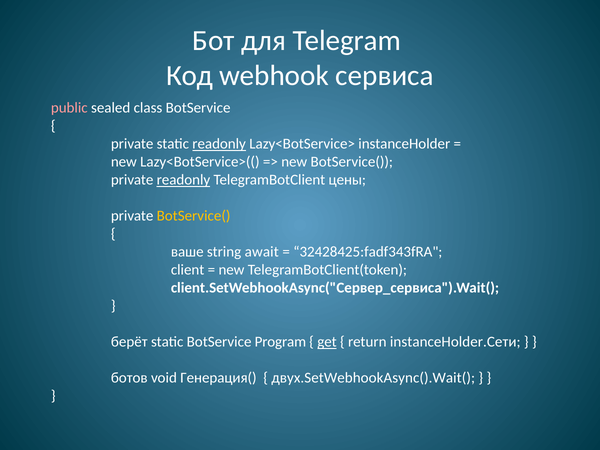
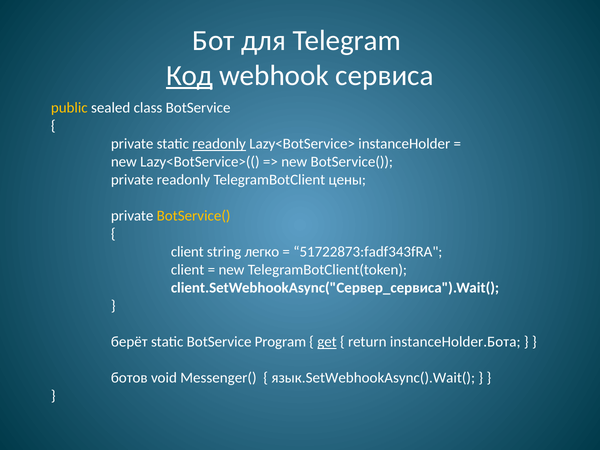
Код underline: none -> present
public colour: pink -> yellow
readonly at (183, 180) underline: present -> none
ваше at (187, 252): ваше -> client
await: await -> легко
32428425:fadf343fRA: 32428425:fadf343fRA -> 51722873:fadf343fRA
instanceHolder.Сети: instanceHolder.Сети -> instanceHolder.Бота
Генерация(: Генерация( -> Messenger(
двух.SetWebhookAsync().Wait(: двух.SetWebhookAsync().Wait( -> язык.SetWebhookAsync().Wait(
